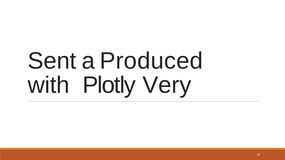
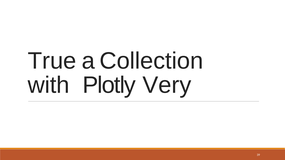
Sent: Sent -> True
Produced: Produced -> Collection
